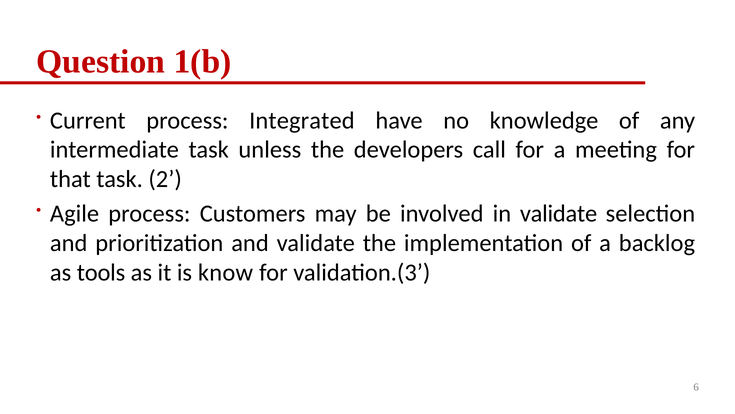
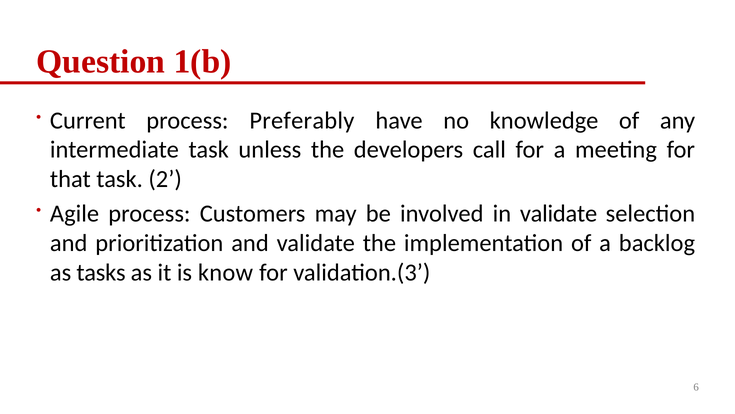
Integrated: Integrated -> Preferably
tools: tools -> tasks
